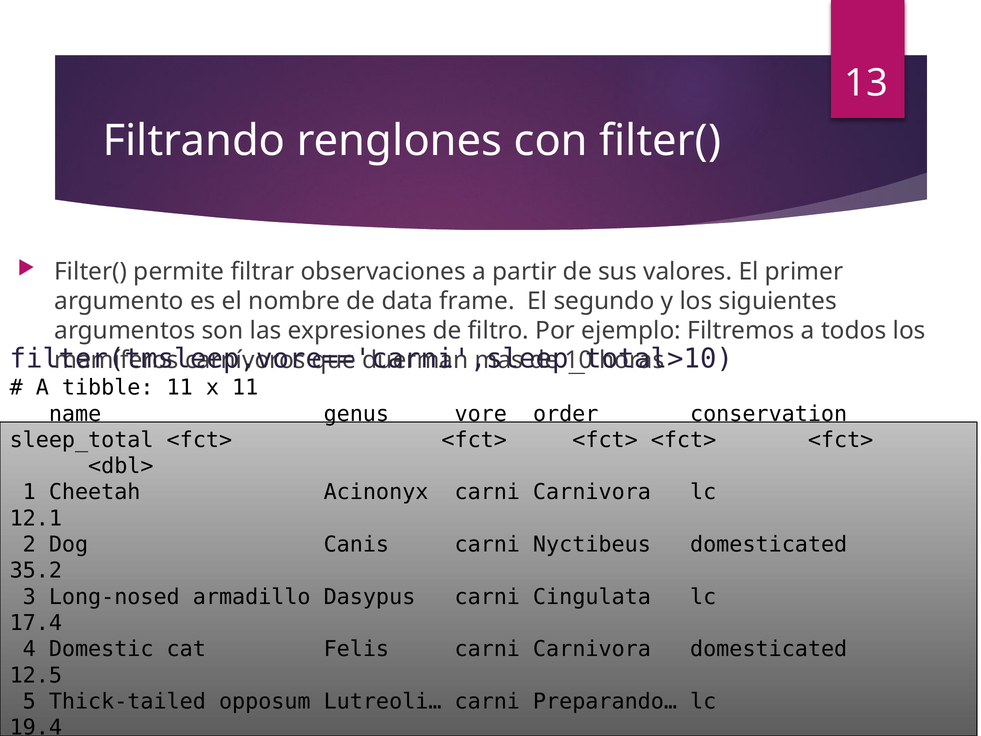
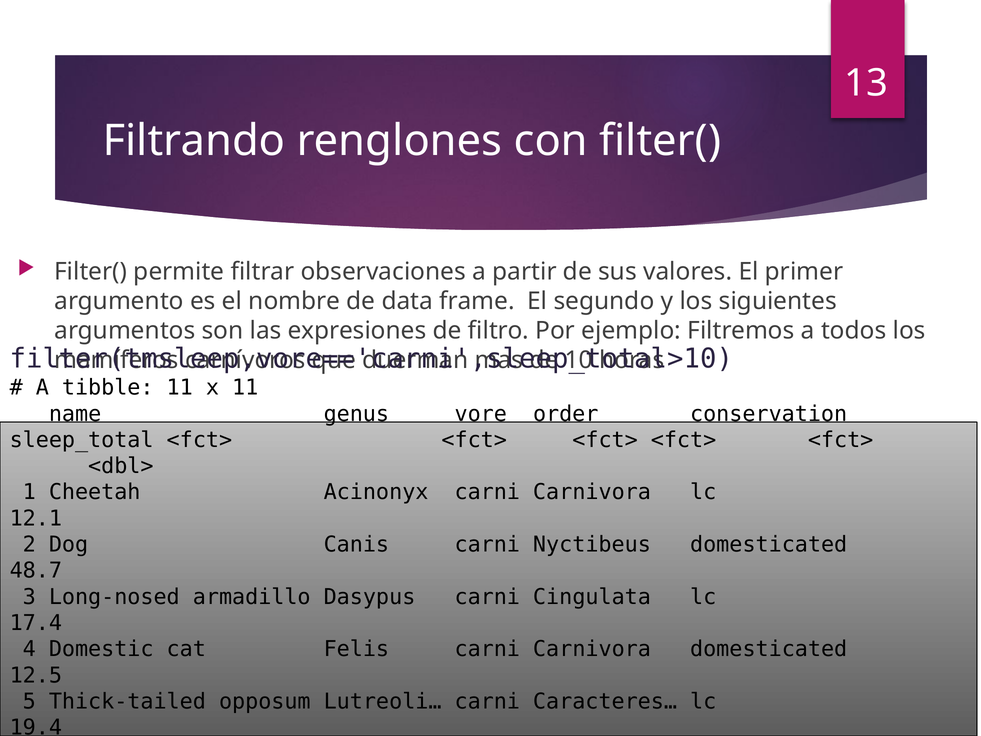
35.2: 35.2 -> 48.7
Preparando…: Preparando… -> Caracteres…
